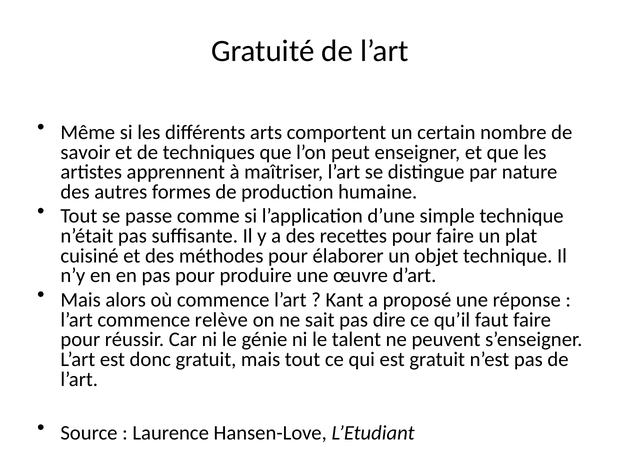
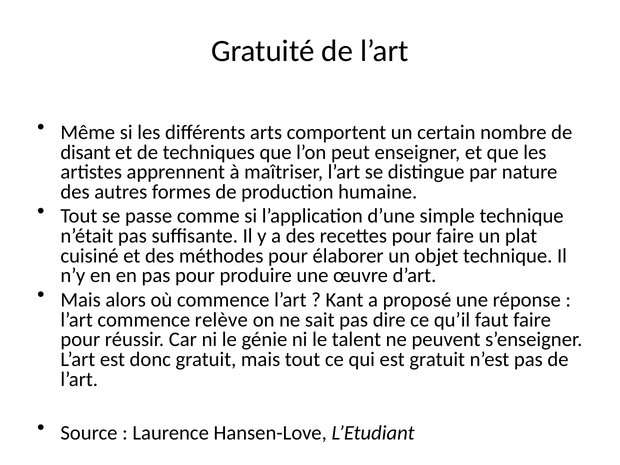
savoir: savoir -> disant
